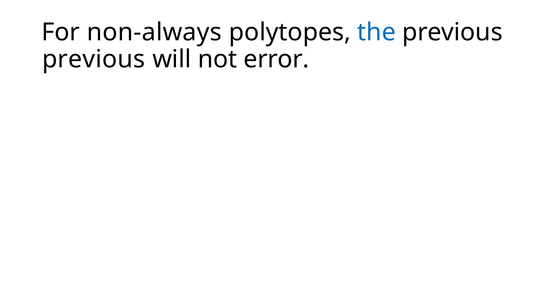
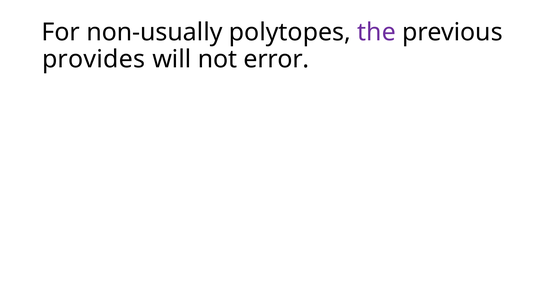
non-always: non-always -> non-usually
the colour: blue -> purple
previous at (94, 59): previous -> provides
